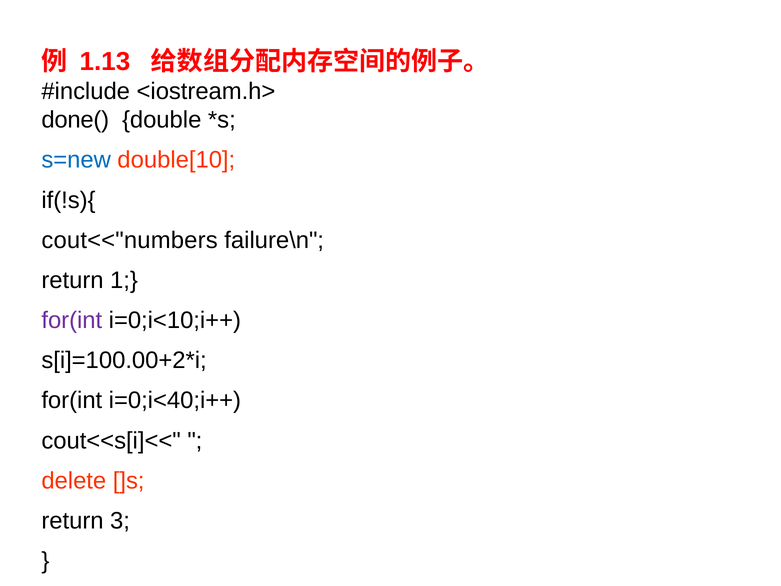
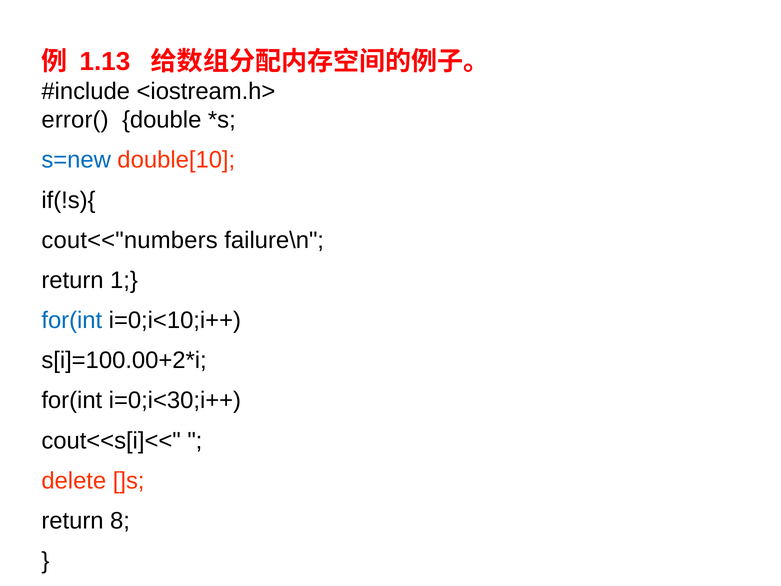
done(: done( -> error(
for(int at (72, 320) colour: purple -> blue
i=0;i<40;i++: i=0;i<40;i++ -> i=0;i<30;i++
3: 3 -> 8
